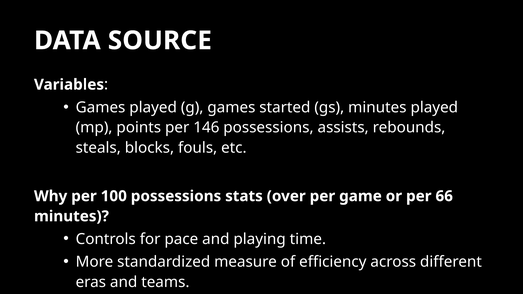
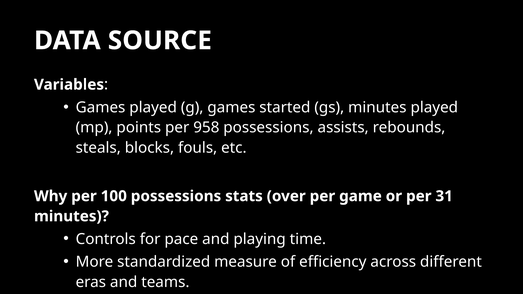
146: 146 -> 958
66: 66 -> 31
